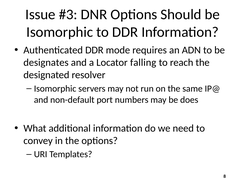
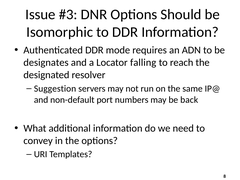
Isomorphic at (55, 89): Isomorphic -> Suggestion
does: does -> back
